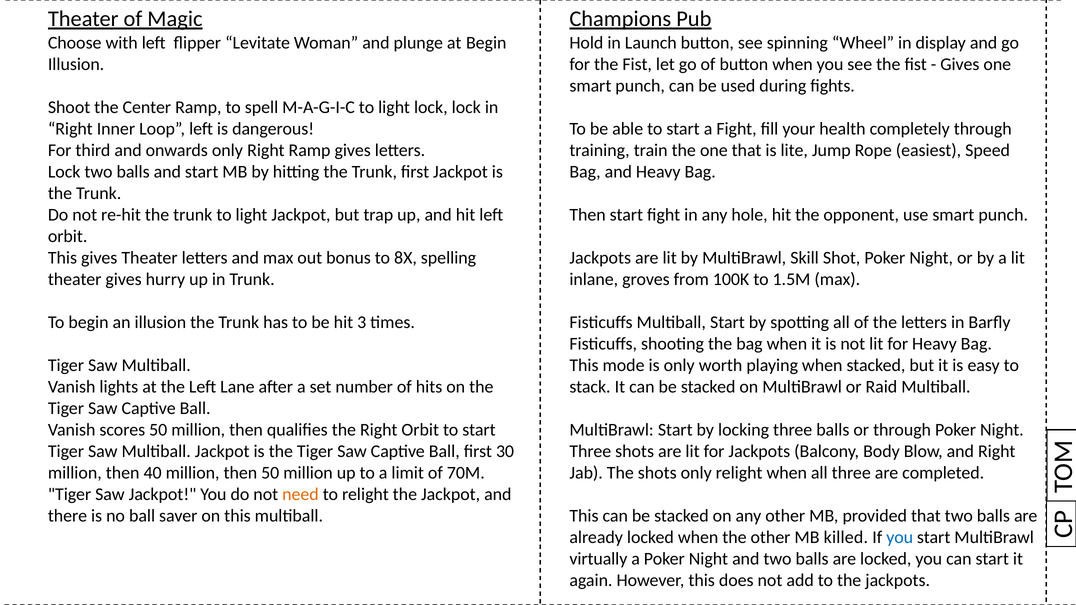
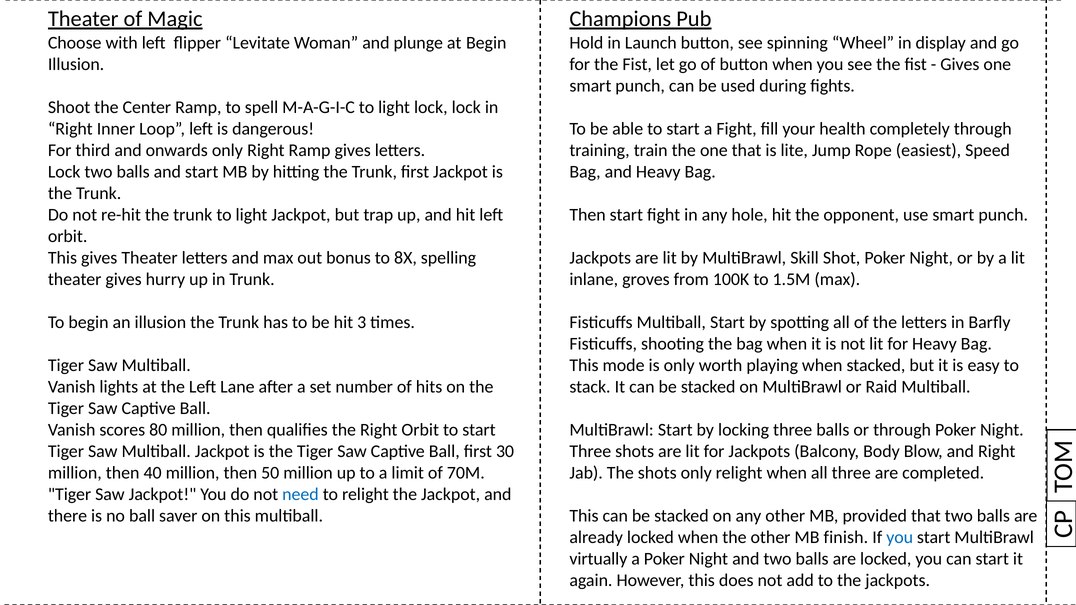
scores 50: 50 -> 80
need colour: orange -> blue
killed: killed -> finish
